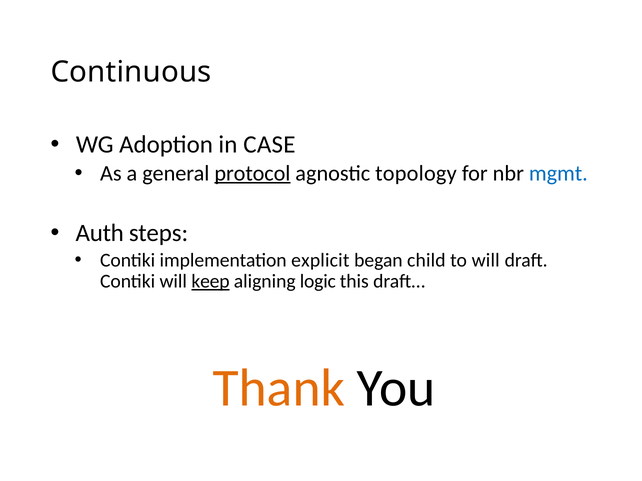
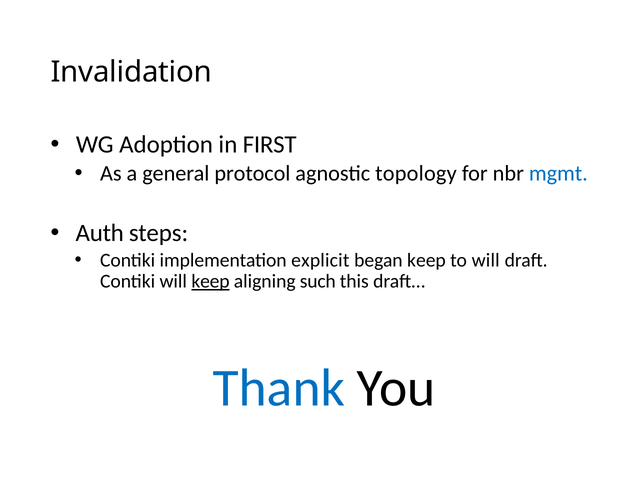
Continuous: Continuous -> Invalidation
CASE: CASE -> FIRST
protocol underline: present -> none
began child: child -> keep
logic: logic -> such
Thank colour: orange -> blue
